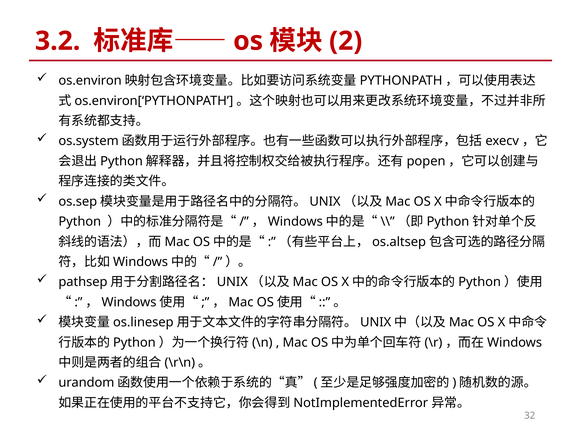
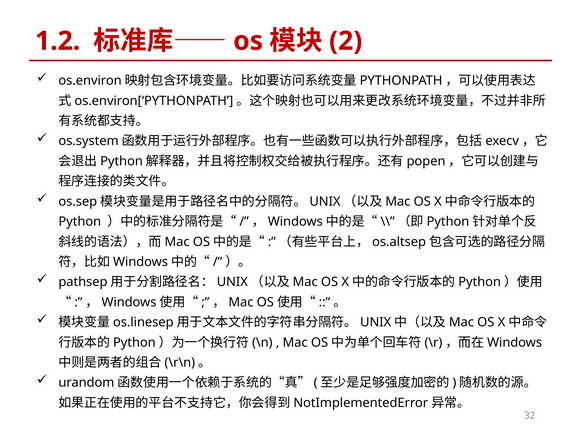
3.2: 3.2 -> 1.2
